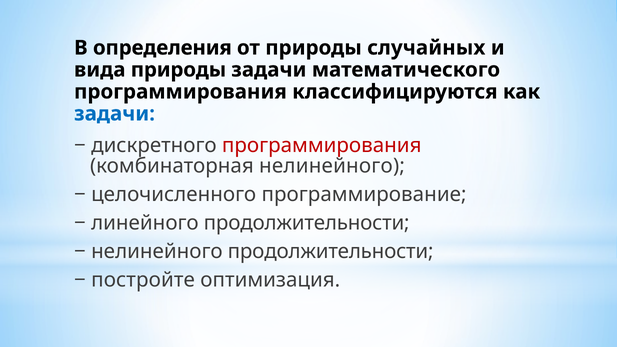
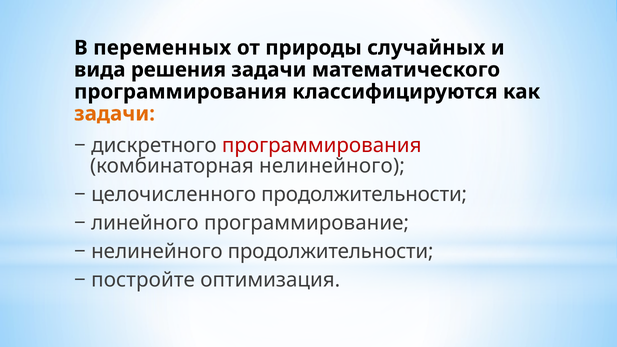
определения: определения -> переменных
вида природы: природы -> решения
задачи at (115, 114) colour: blue -> orange
целочисленного программирование: программирование -> продолжительности
линейного продолжительности: продолжительности -> программирование
